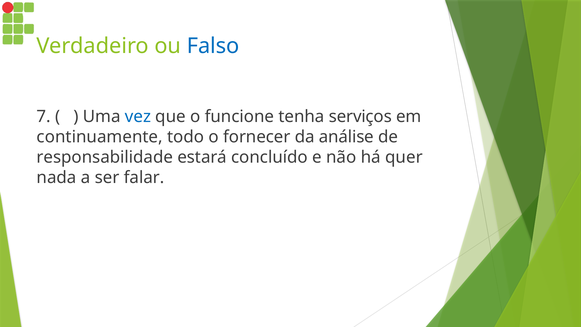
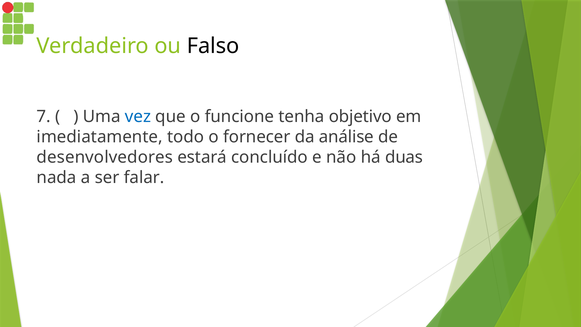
Falso colour: blue -> black
serviços: serviços -> objetivo
continuamente: continuamente -> imediatamente
responsabilidade: responsabilidade -> desenvolvedores
quer: quer -> duas
